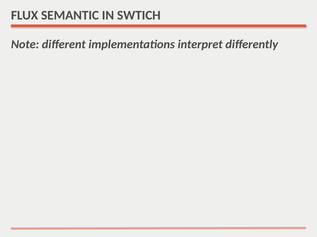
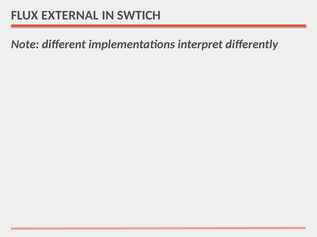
SEMANTIC: SEMANTIC -> EXTERNAL
